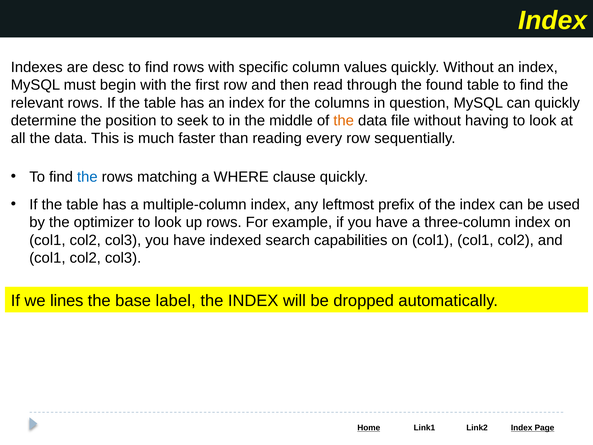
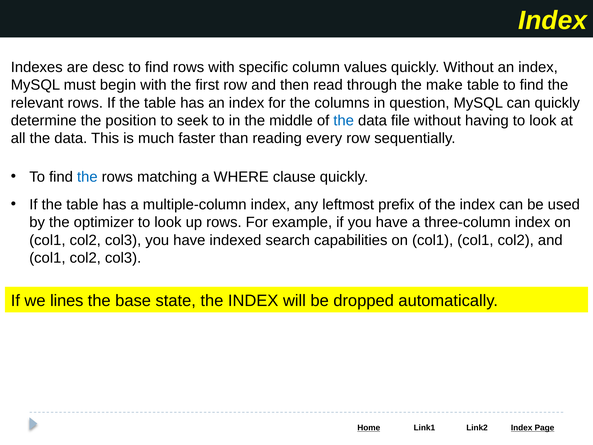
found: found -> make
the at (344, 121) colour: orange -> blue
label: label -> state
